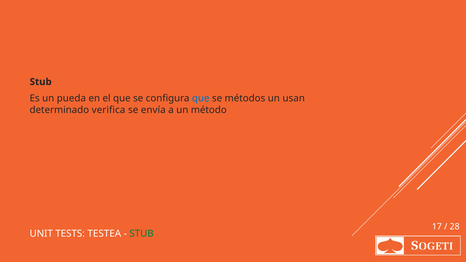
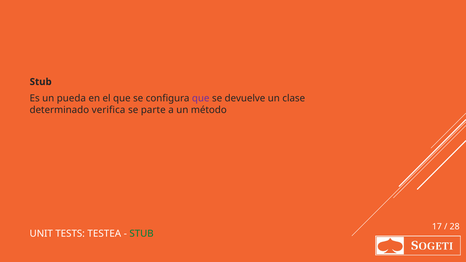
que at (201, 98) colour: blue -> purple
métodos: métodos -> devuelve
usan: usan -> clase
envía: envía -> parte
